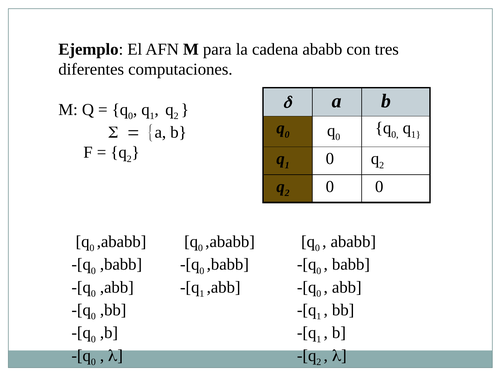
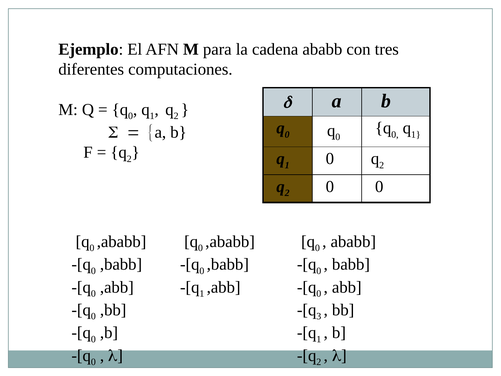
1 at (319, 316): 1 -> 3
